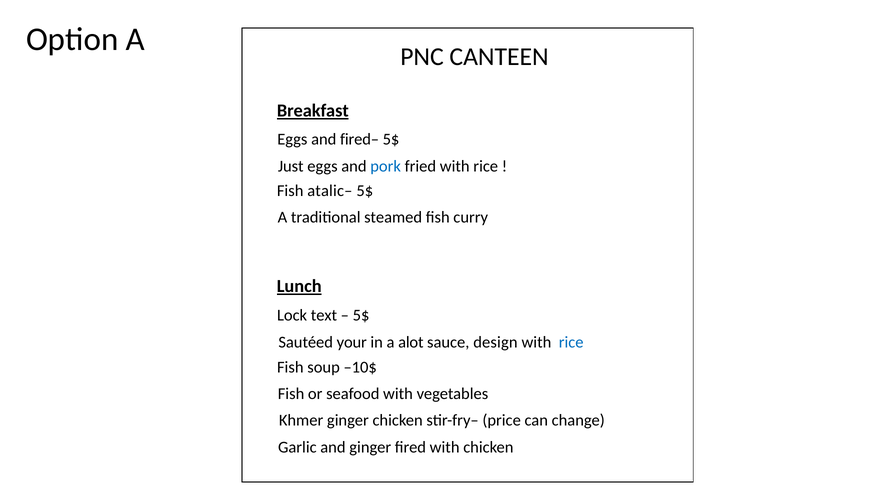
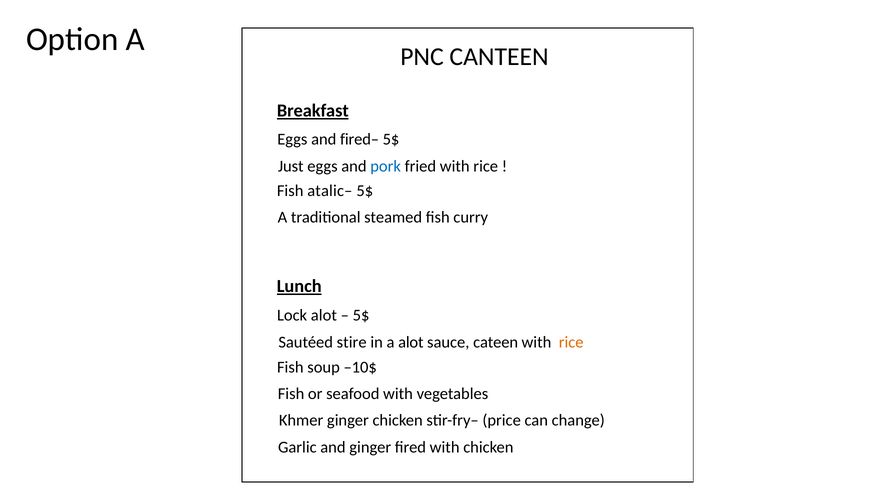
Lock text: text -> alot
your: your -> stire
design: design -> cateen
rice at (571, 342) colour: blue -> orange
